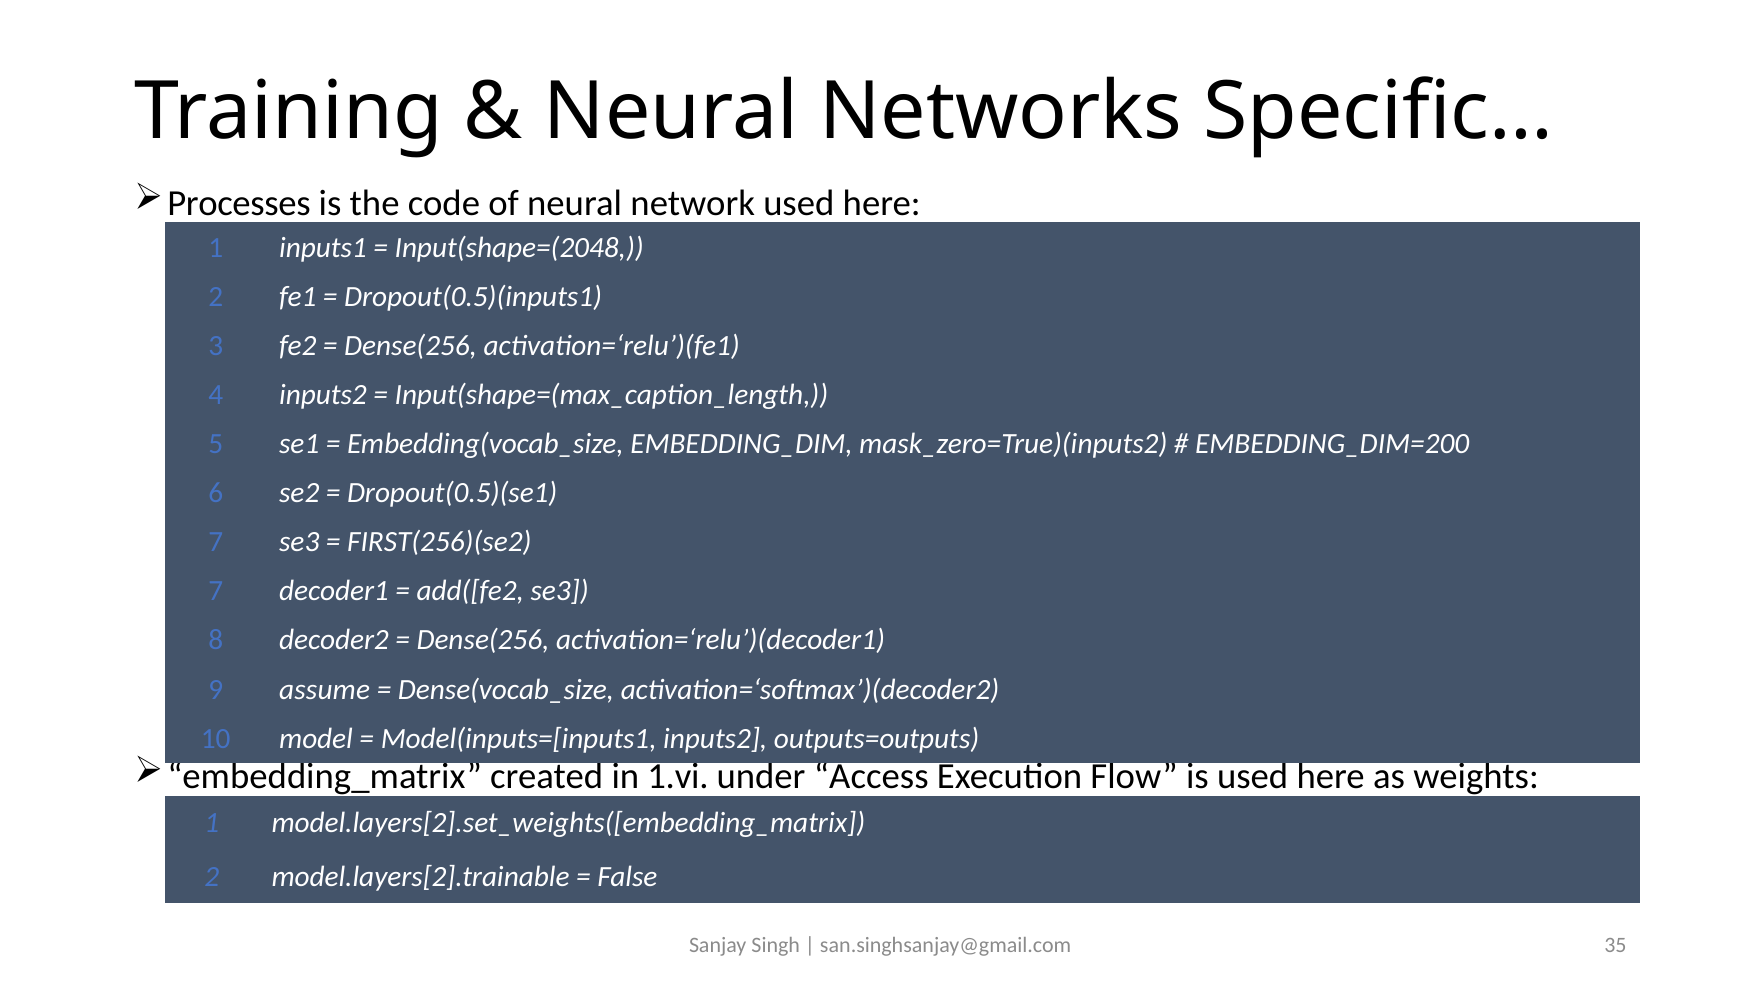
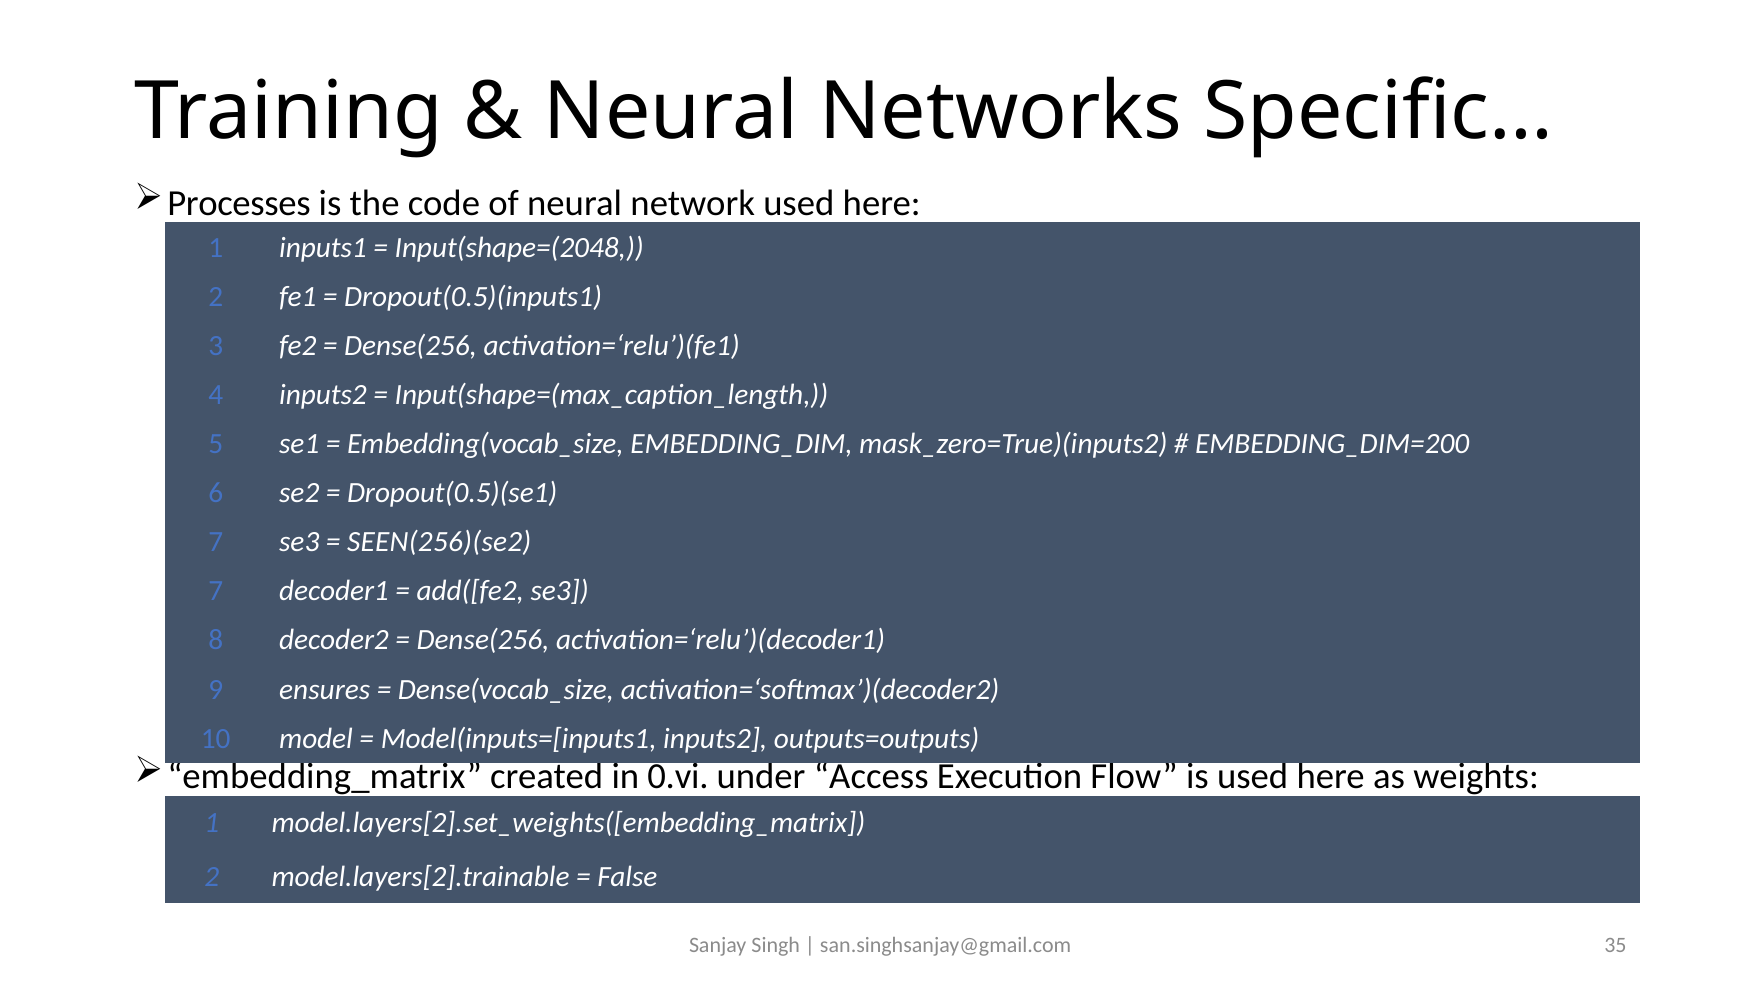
FIRST(256)(se2: FIRST(256)(se2 -> SEEN(256)(se2
assume: assume -> ensures
1.vi: 1.vi -> 0.vi
